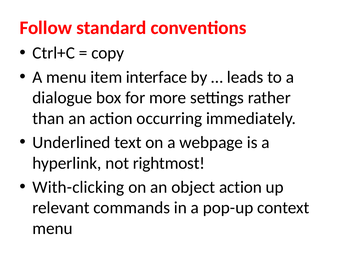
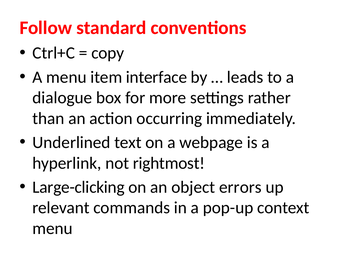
With-clicking: With-clicking -> Large-clicking
object action: action -> errors
